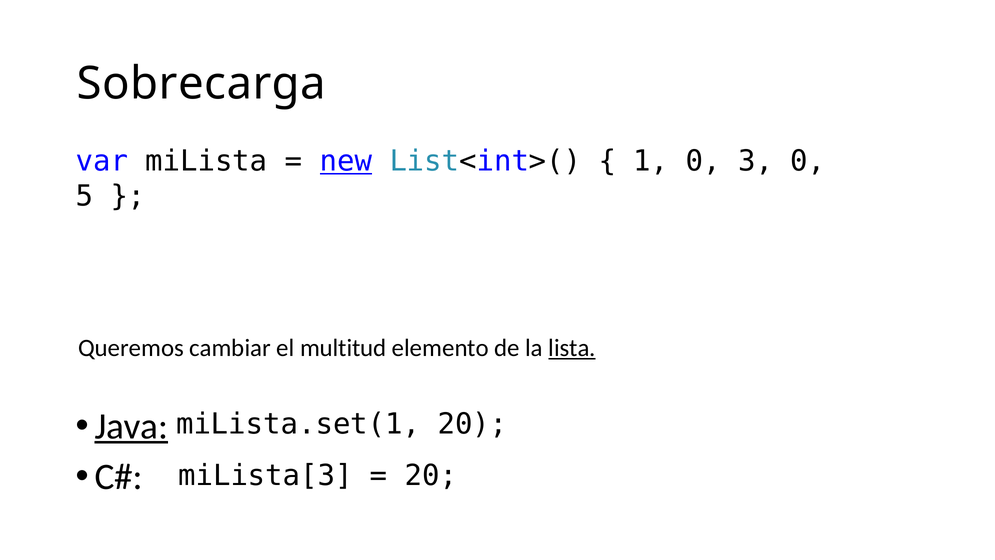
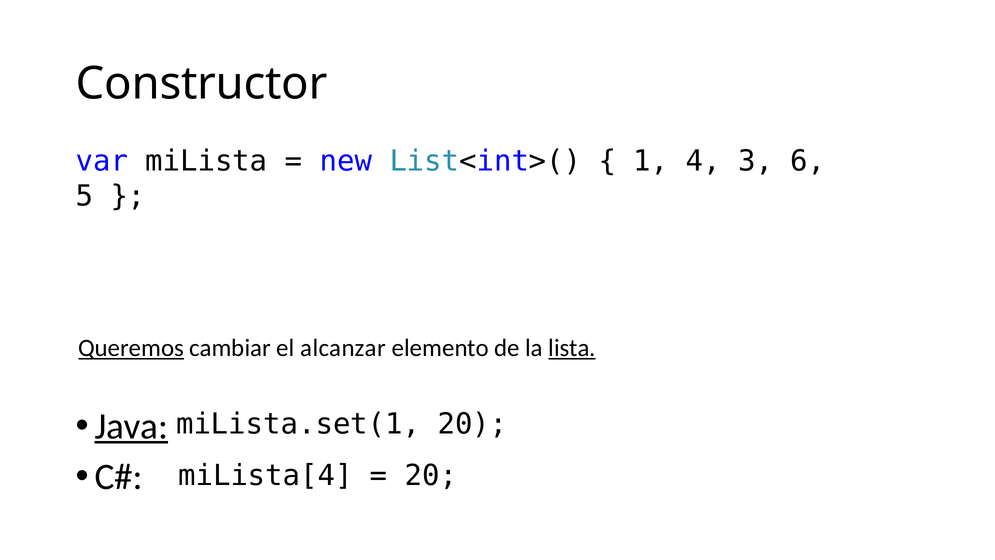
Sobrecarga: Sobrecarga -> Constructor
new underline: present -> none
1 0: 0 -> 4
3 0: 0 -> 6
Queremos underline: none -> present
multitud: multitud -> alcanzar
miLista[3: miLista[3 -> miLista[4
